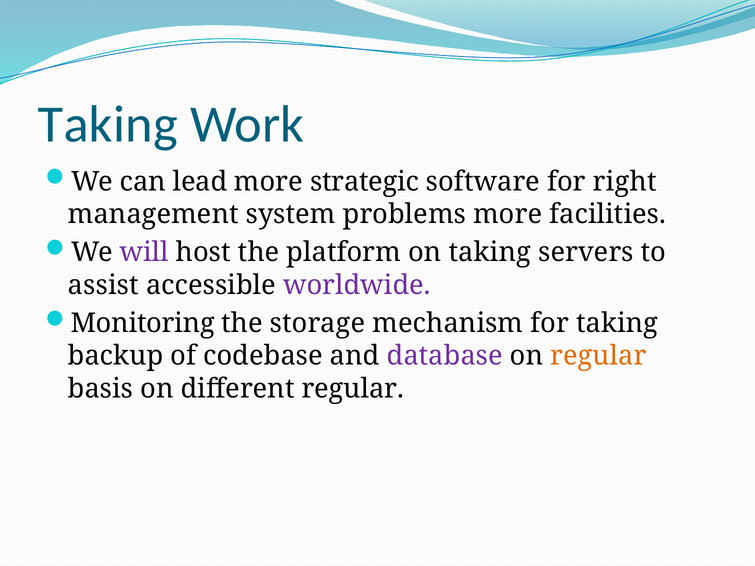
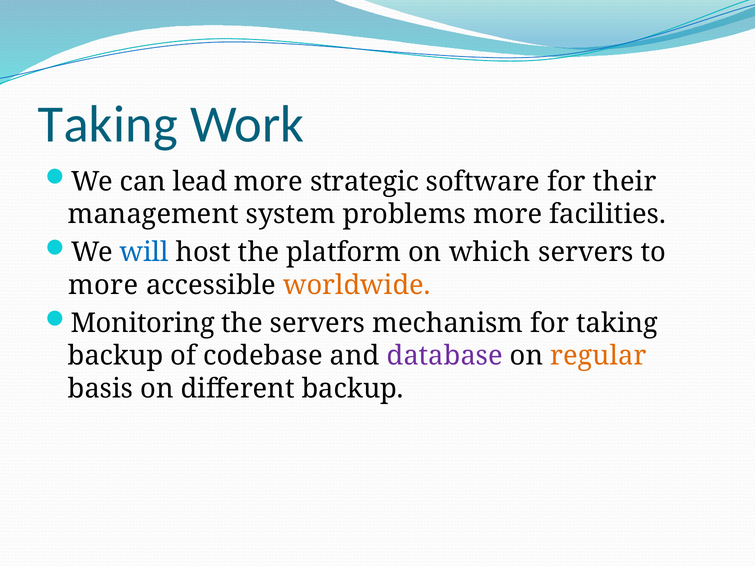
right: right -> their
will colour: purple -> blue
on taking: taking -> which
assist at (103, 285): assist -> more
worldwide colour: purple -> orange
the storage: storage -> servers
different regular: regular -> backup
